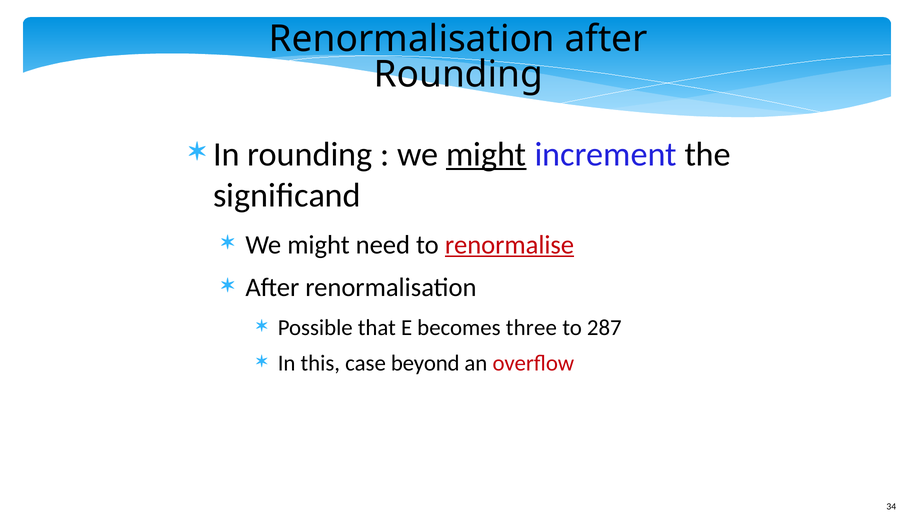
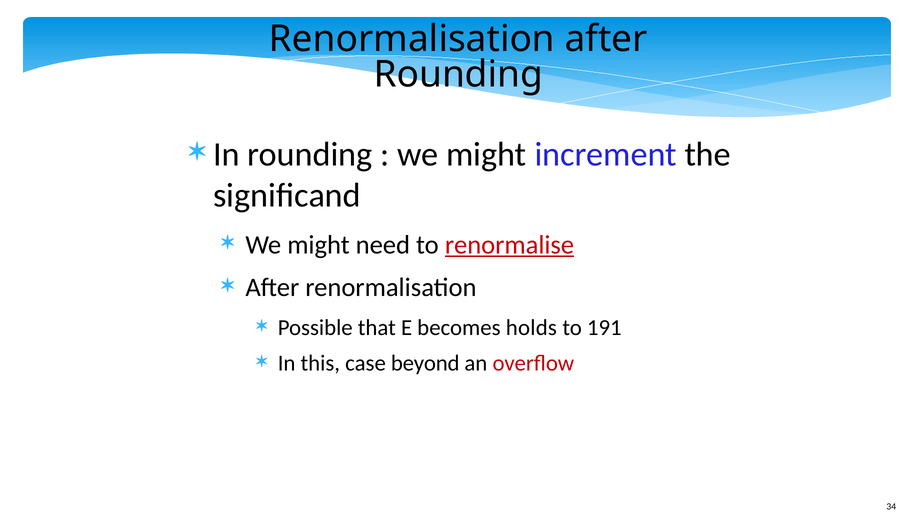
might at (486, 154) underline: present -> none
three: three -> holds
287: 287 -> 191
